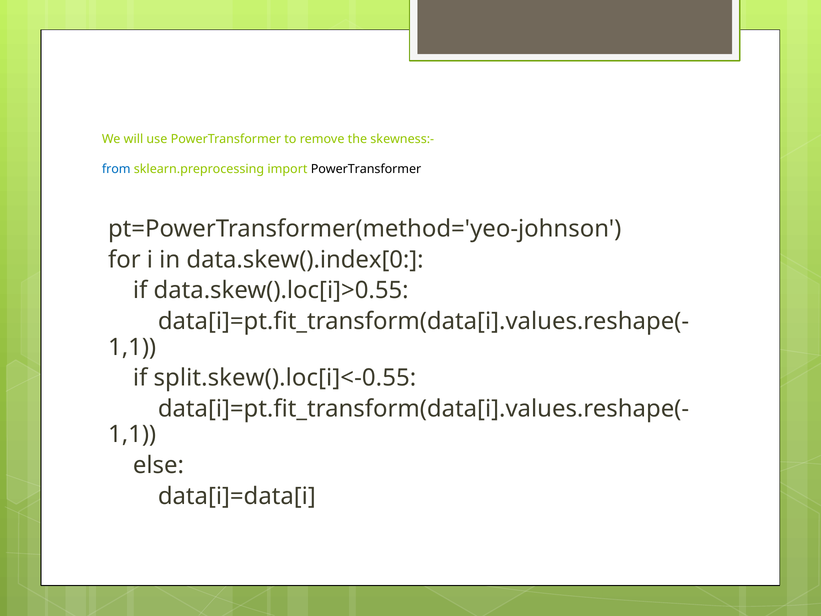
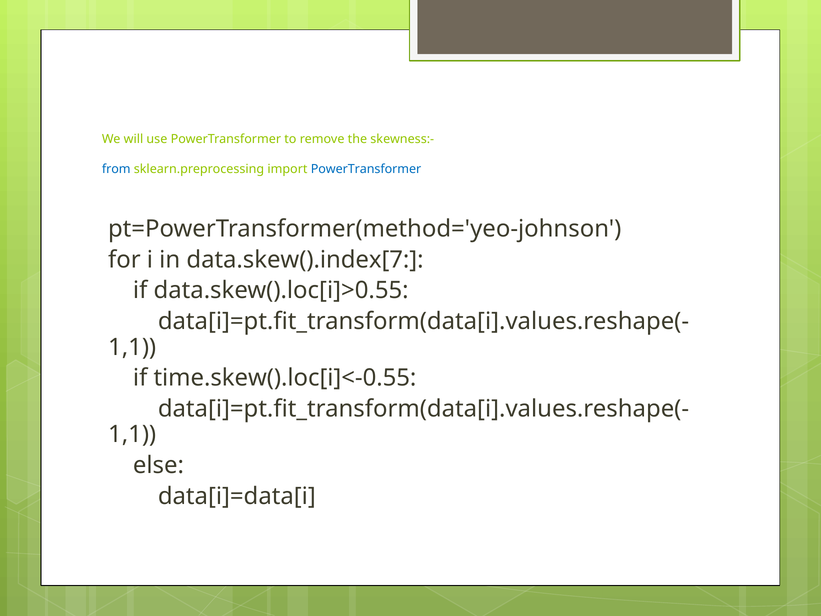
PowerTransformer at (366, 169) colour: black -> blue
data.skew().index[0: data.skew().index[0 -> data.skew().index[7
split.skew().loc[i]<-0.55: split.skew().loc[i]<-0.55 -> time.skew().loc[i]<-0.55
